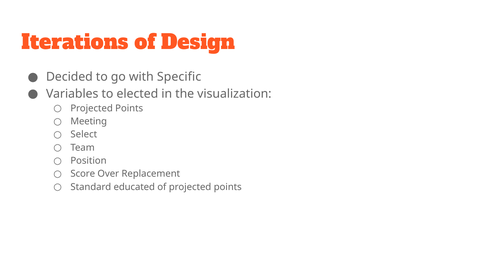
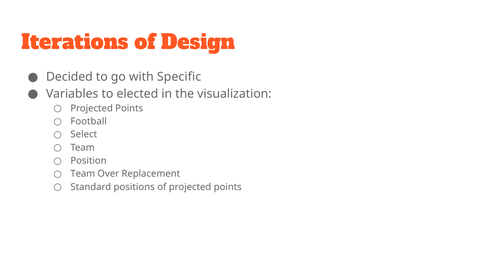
Meeting: Meeting -> Football
Score at (83, 174): Score -> Team
educated: educated -> positions
